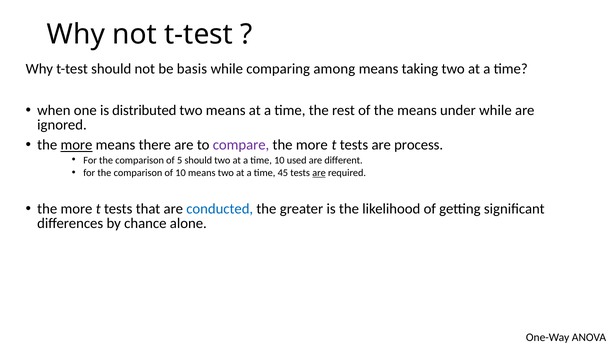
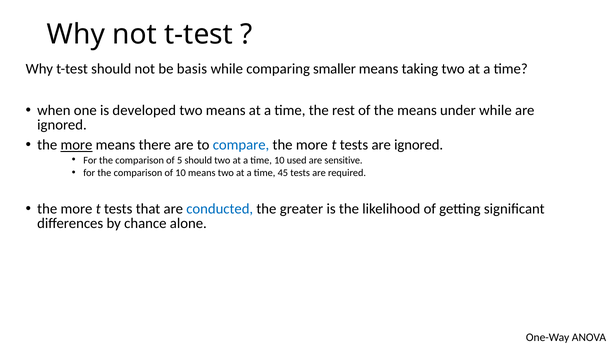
among: among -> smaller
distributed: distributed -> developed
compare colour: purple -> blue
tests are process: process -> ignored
different: different -> sensitive
are at (319, 173) underline: present -> none
